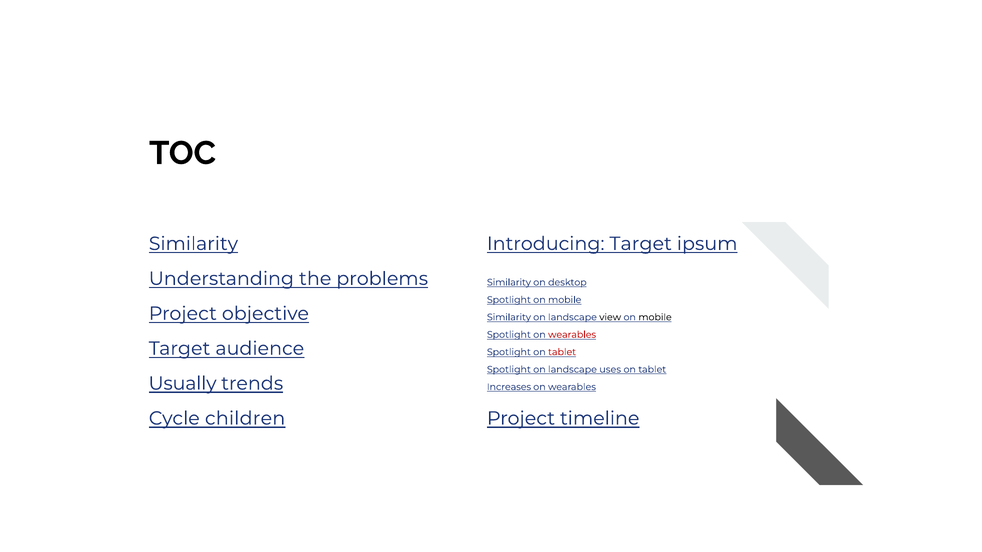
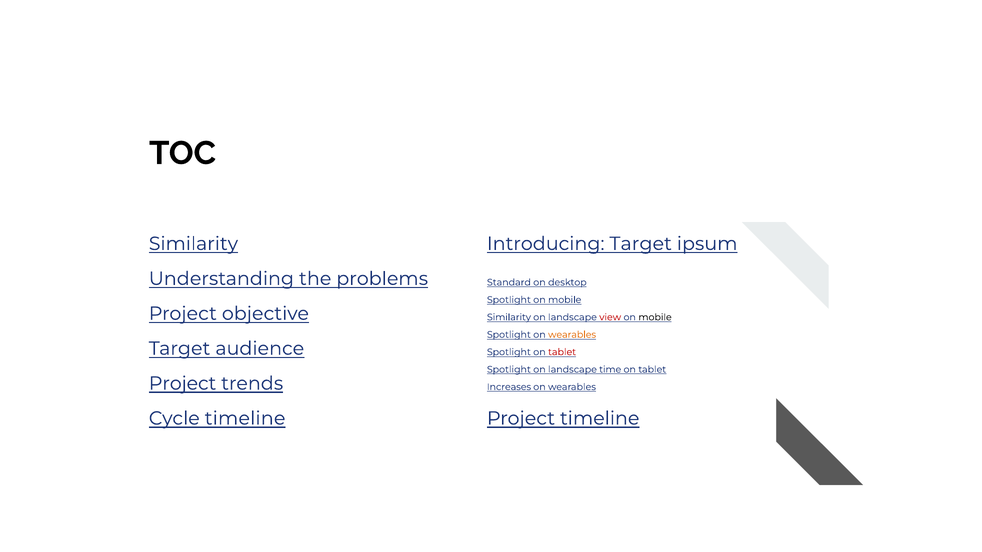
Similarity at (509, 283): Similarity -> Standard
view colour: black -> red
wearables at (572, 335) colour: red -> orange
uses: uses -> time
Usually at (183, 384): Usually -> Project
Cycle children: children -> timeline
